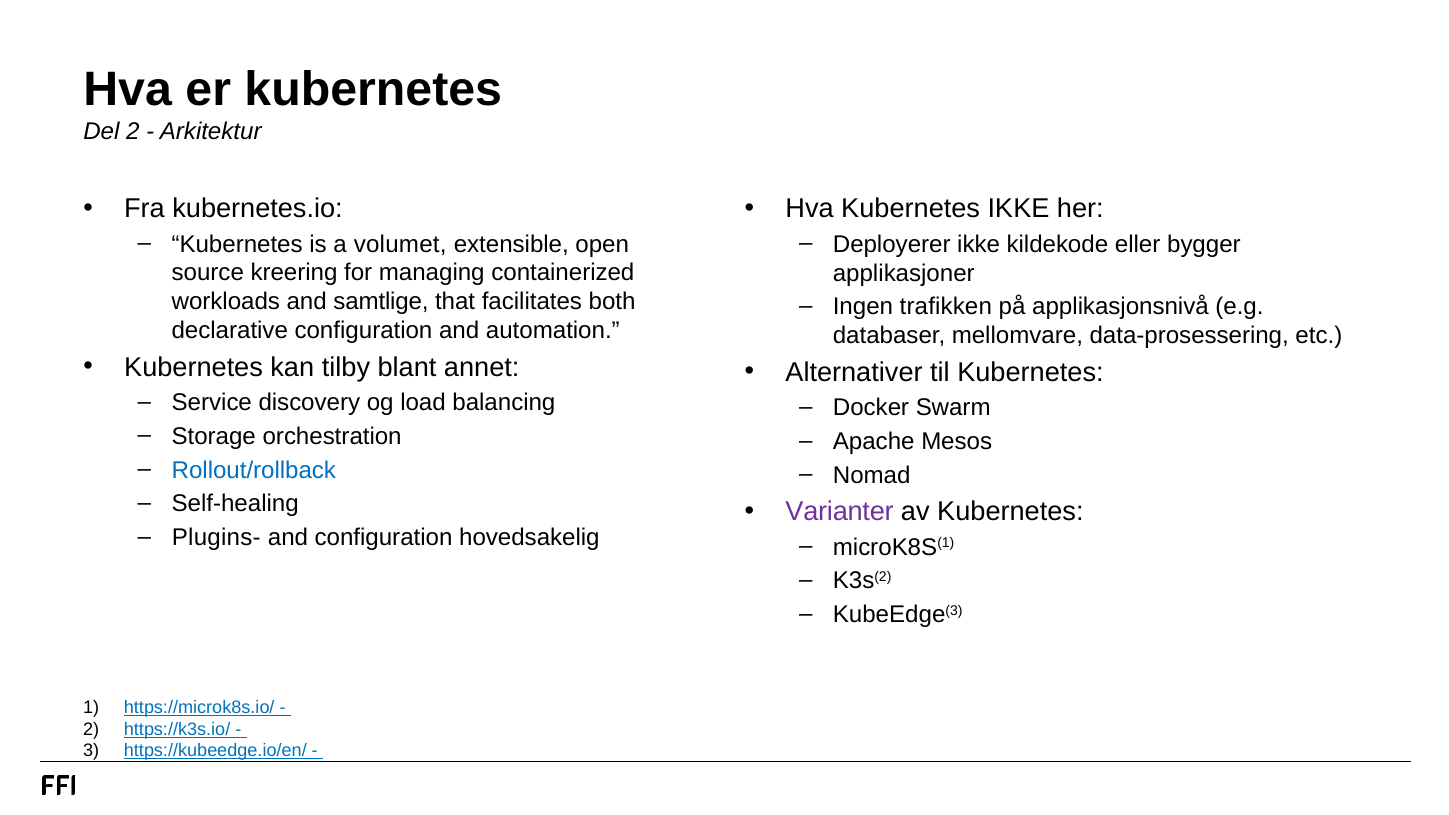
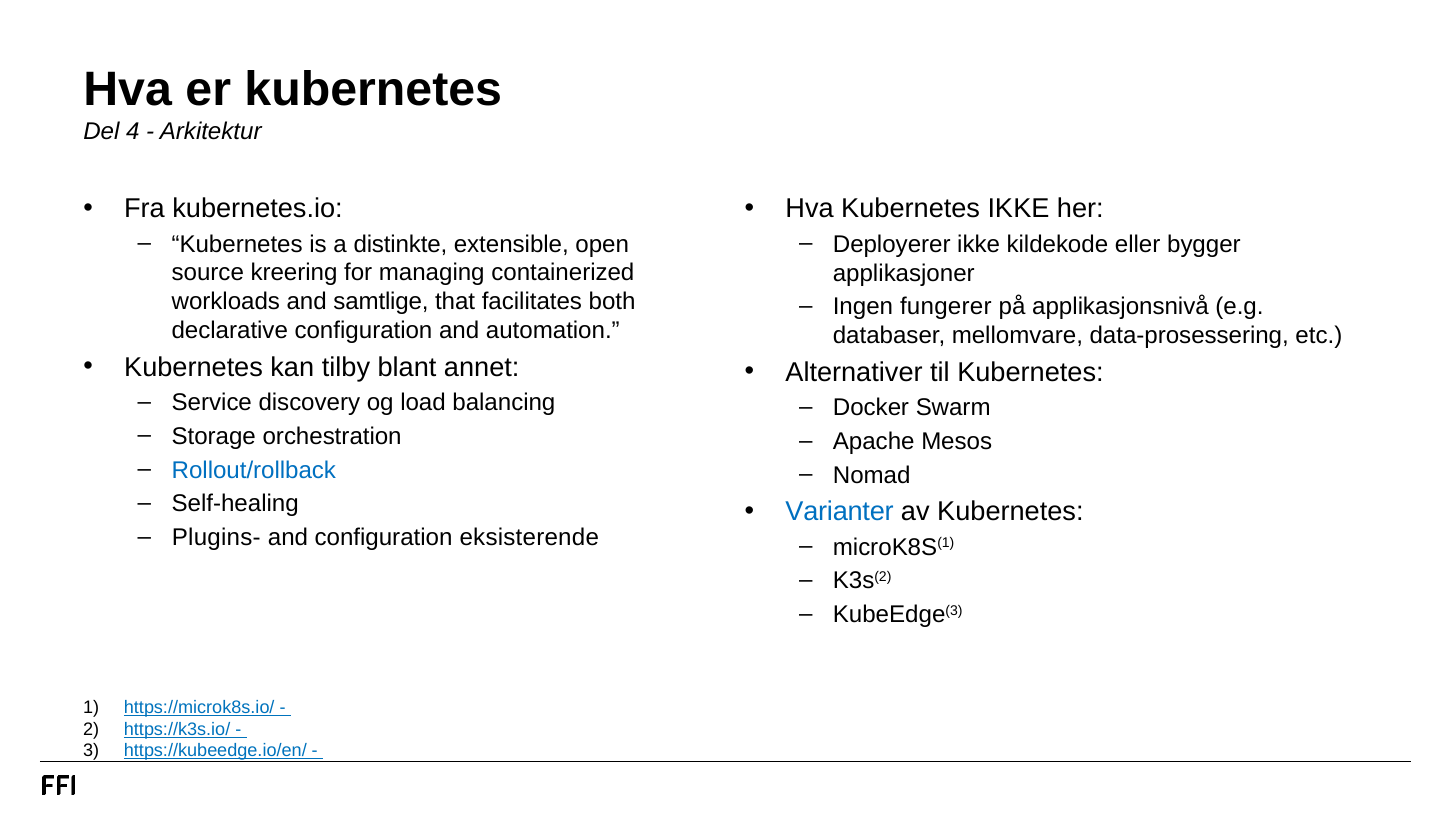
Del 2: 2 -> 4
volumet: volumet -> distinkte
trafikken: trafikken -> fungerer
Varianter colour: purple -> blue
hovedsakelig: hovedsakelig -> eksisterende
